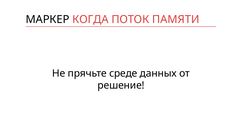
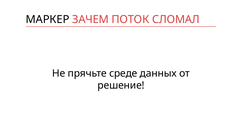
КОГДА: КОГДА -> ЗАЧЕМ
ПАМЯТИ: ПАМЯТИ -> СЛОМАЛ
